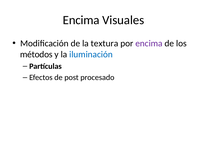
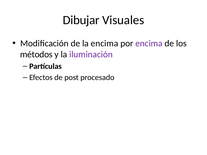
Encima at (81, 20): Encima -> Dibujar
la textura: textura -> encima
iluminación colour: blue -> purple
